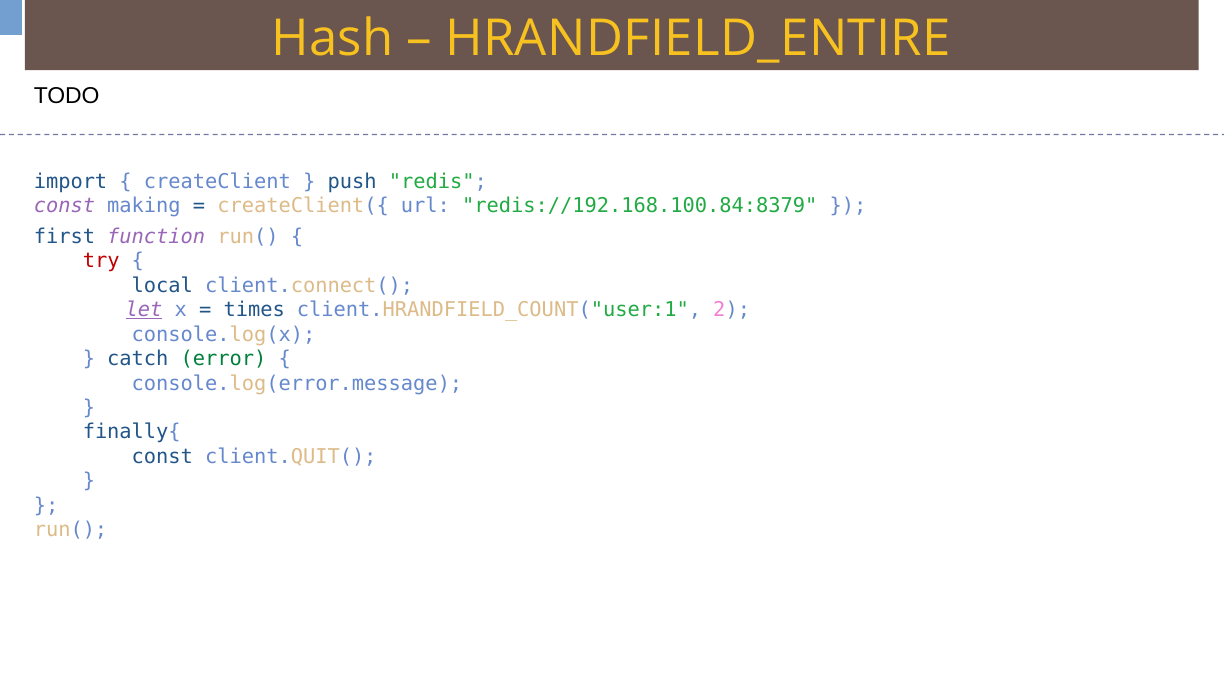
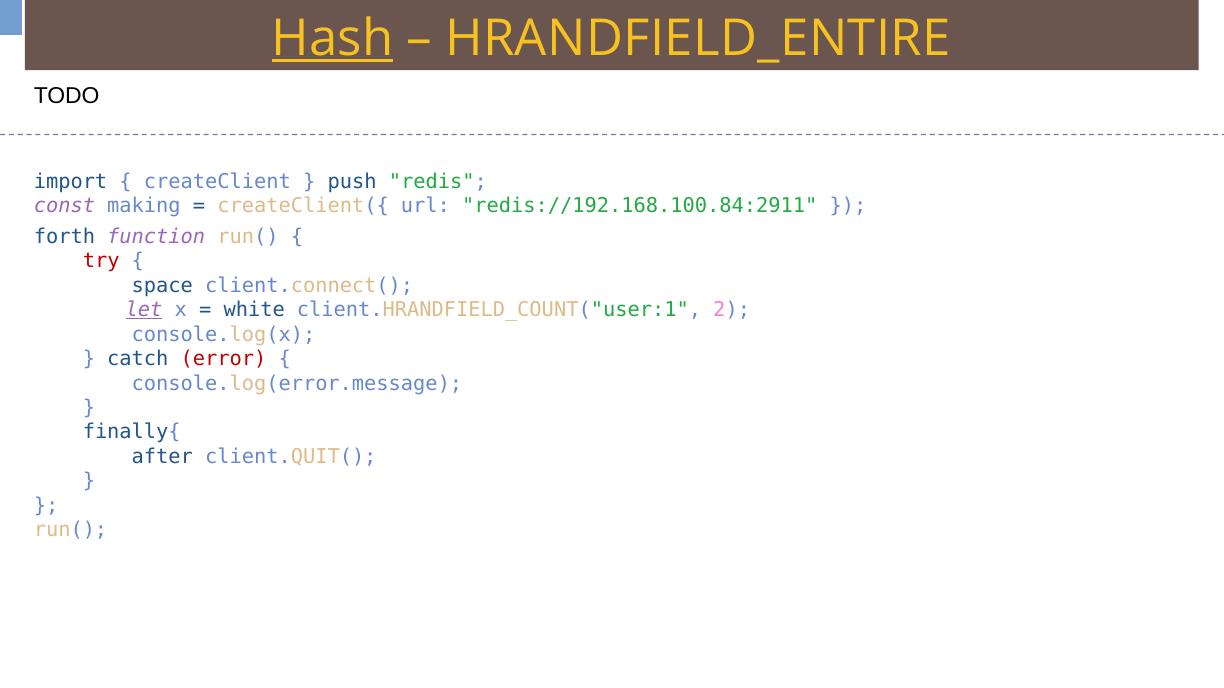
Hash underline: none -> present
redis://192.168.100.84:8379: redis://192.168.100.84:8379 -> redis://192.168.100.84:2911
first: first -> forth
local: local -> space
times: times -> white
error colour: green -> red
const at (162, 457): const -> after
